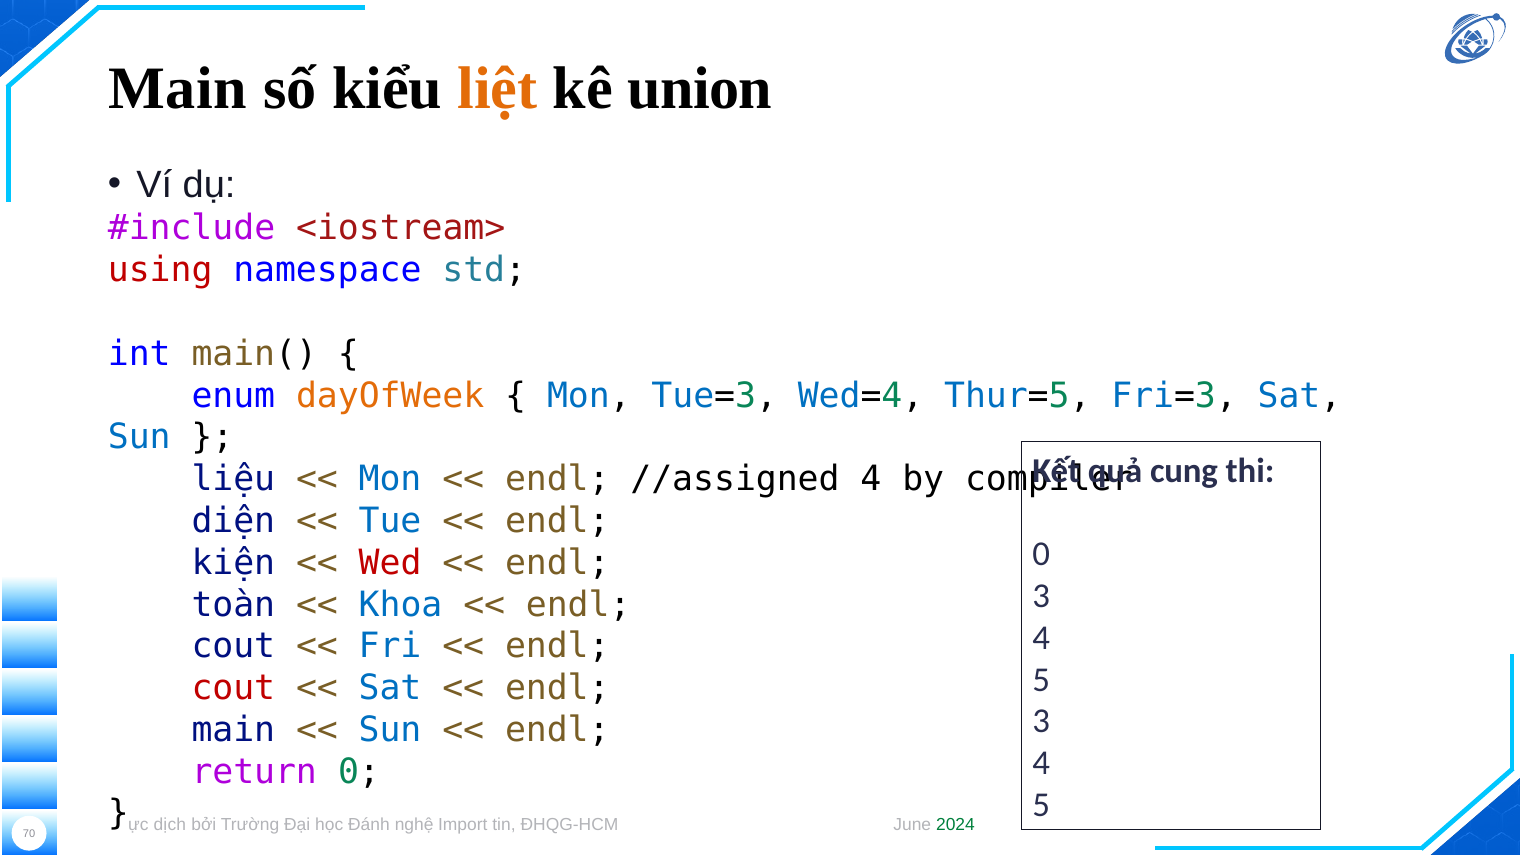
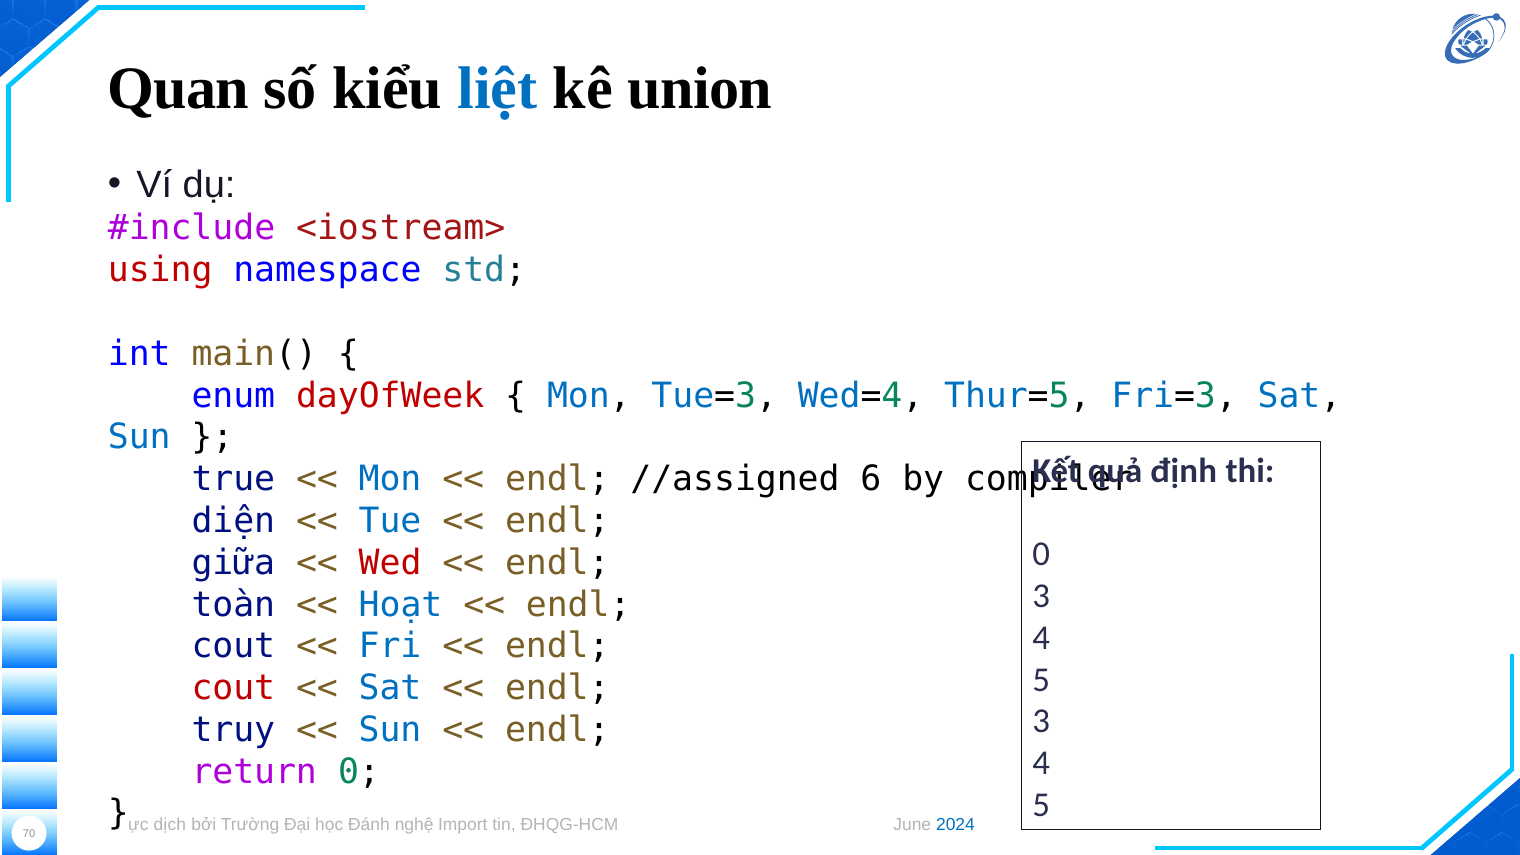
Main at (178, 88): Main -> Quan
liệt colour: orange -> blue
dayOfWeek colour: orange -> red
cung: cung -> định
liệu: liệu -> true
//assigned 4: 4 -> 6
kiện: kiện -> giữa
Khoa: Khoa -> Hoạt
main at (233, 730): main -> truy
2024 colour: green -> blue
